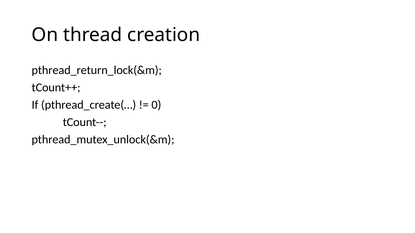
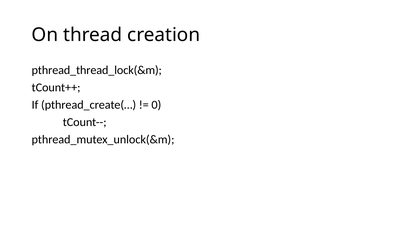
pthread_return_lock(&m: pthread_return_lock(&m -> pthread_thread_lock(&m
